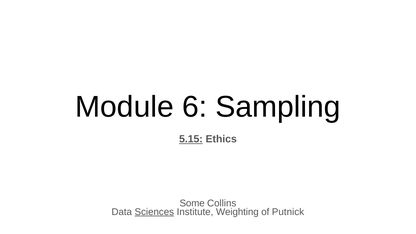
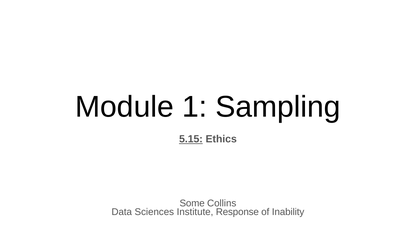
6: 6 -> 1
Sciences underline: present -> none
Weighting: Weighting -> Response
Putnick: Putnick -> Inability
